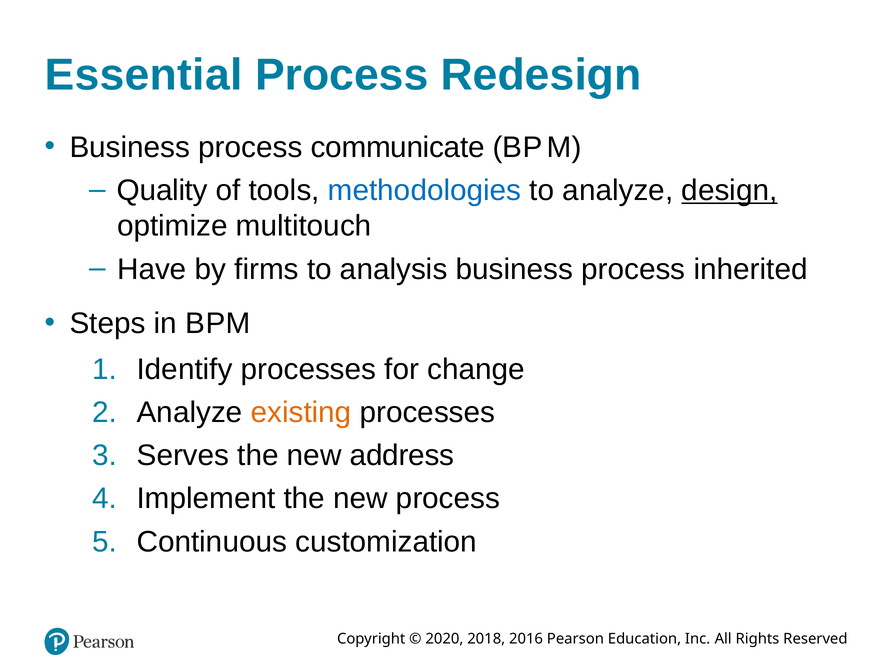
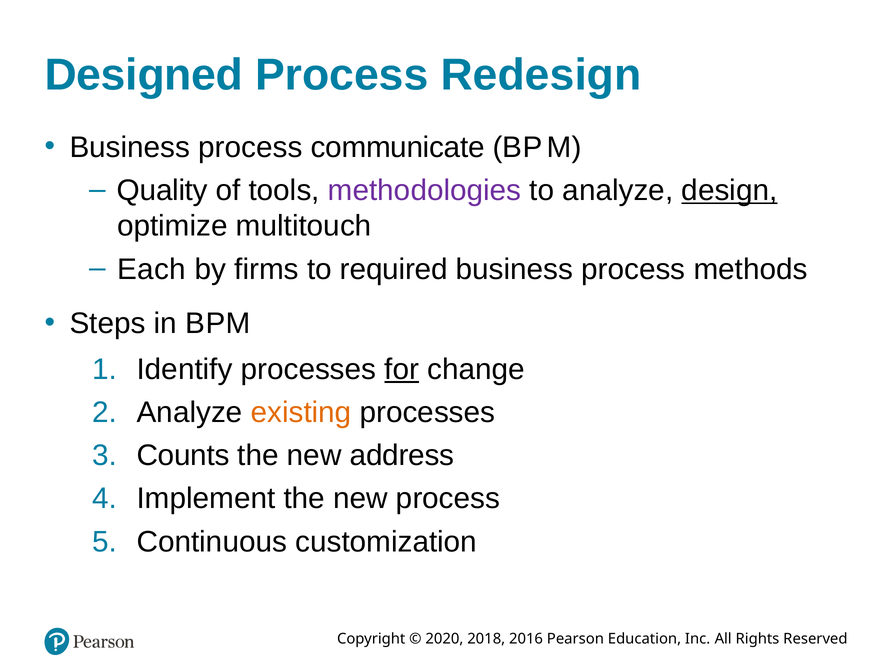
Essential: Essential -> Designed
methodologies colour: blue -> purple
Have: Have -> Each
analysis: analysis -> required
inherited: inherited -> methods
for underline: none -> present
Serves: Serves -> Counts
